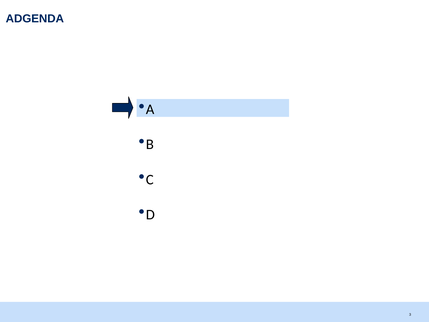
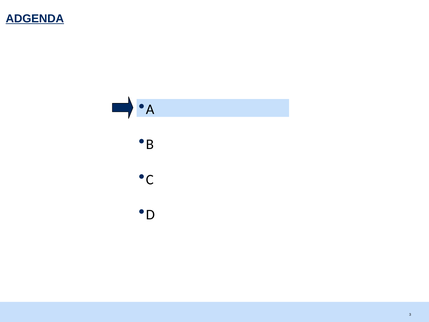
ADGENDA underline: none -> present
